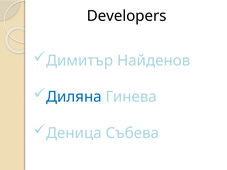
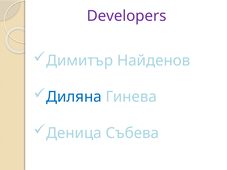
Developers colour: black -> purple
